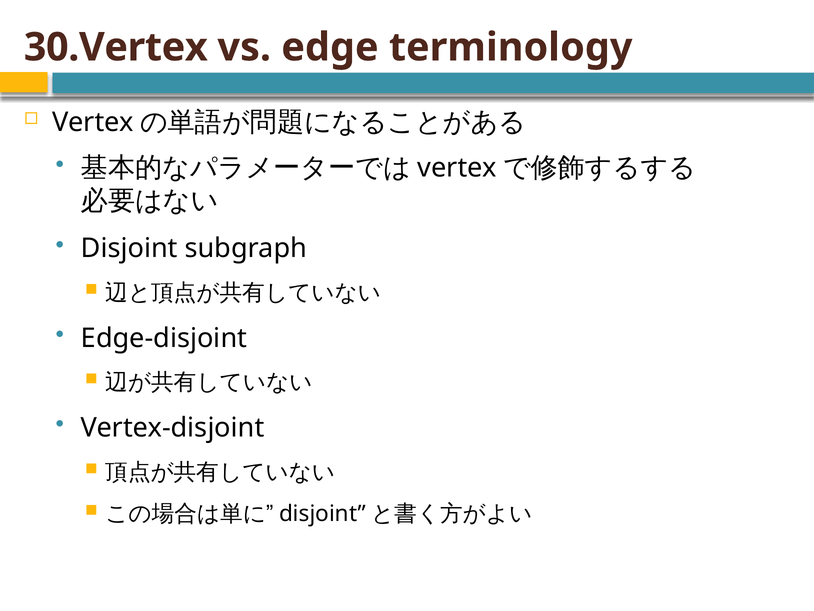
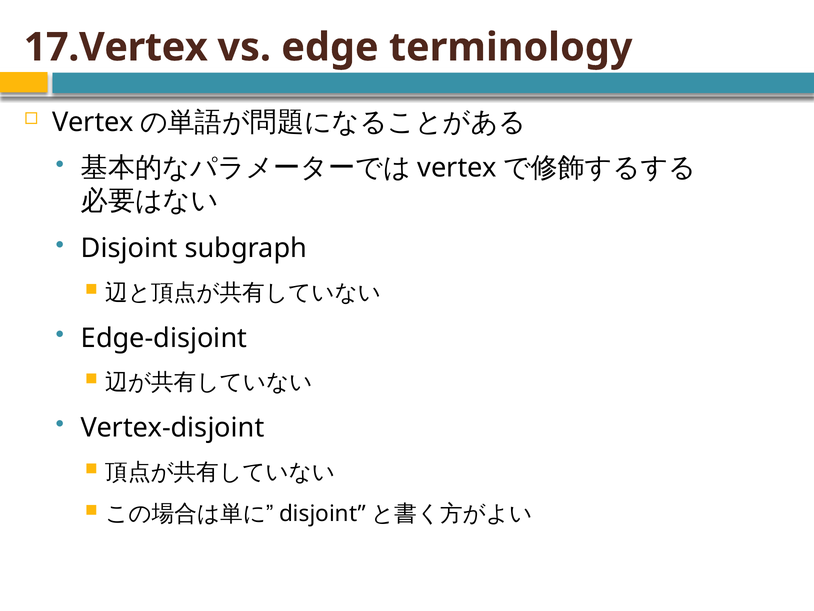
30.Vertex: 30.Vertex -> 17.Vertex
